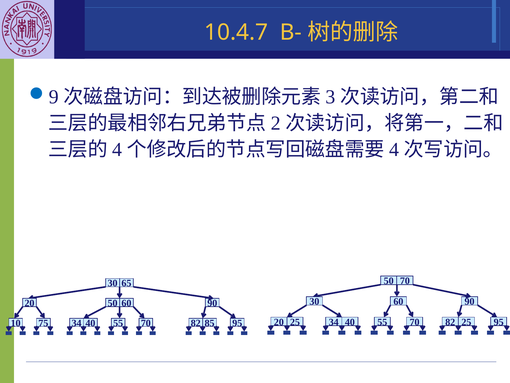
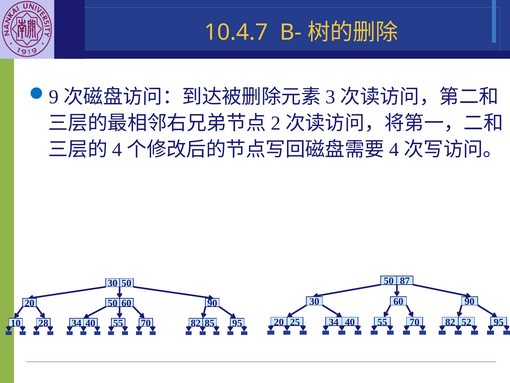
50 70: 70 -> 87
30 65: 65 -> 50
82 25: 25 -> 52
75: 75 -> 28
